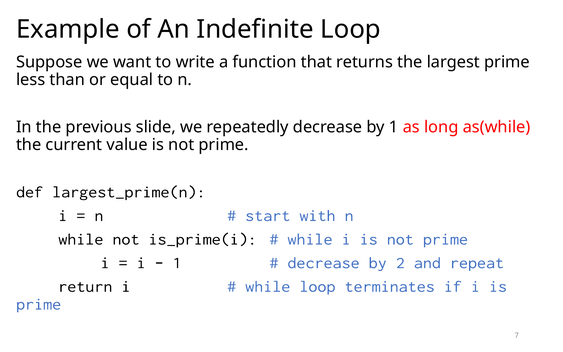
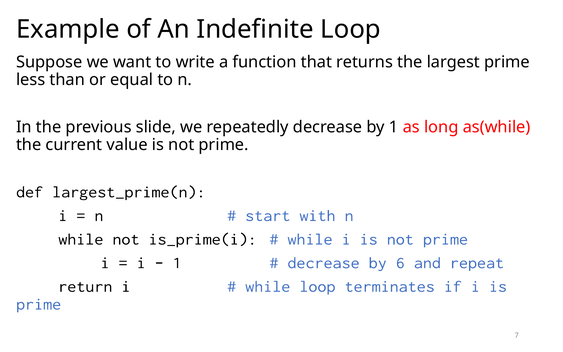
2: 2 -> 6
